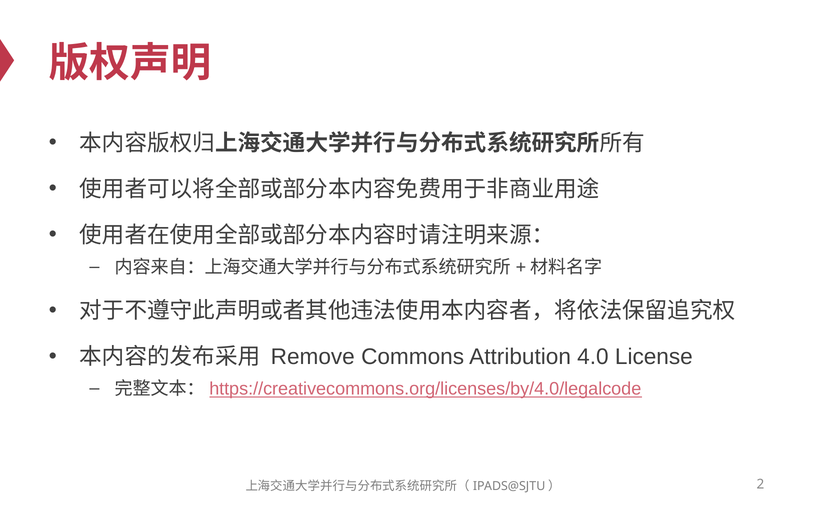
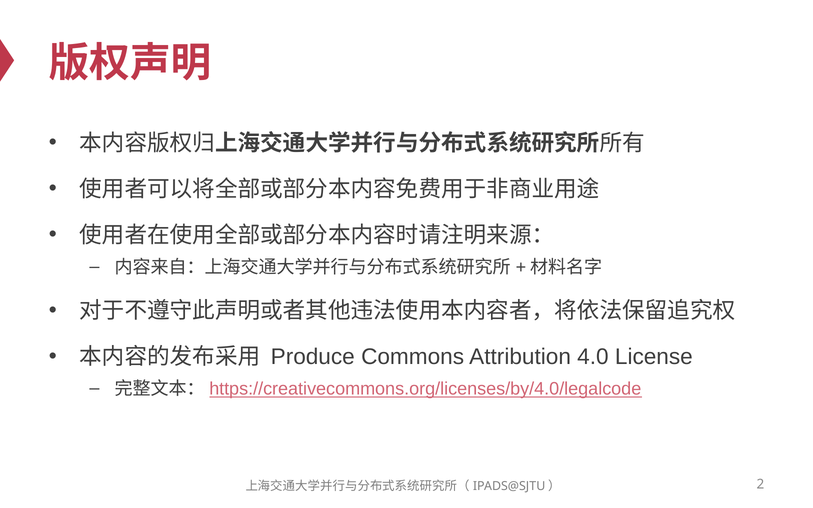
Remove: Remove -> Produce
